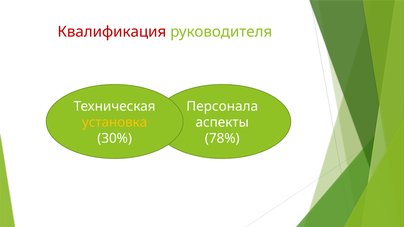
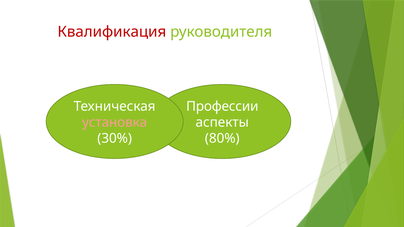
Персонала: Персонала -> Профессии
установка colour: yellow -> pink
78%: 78% -> 80%
